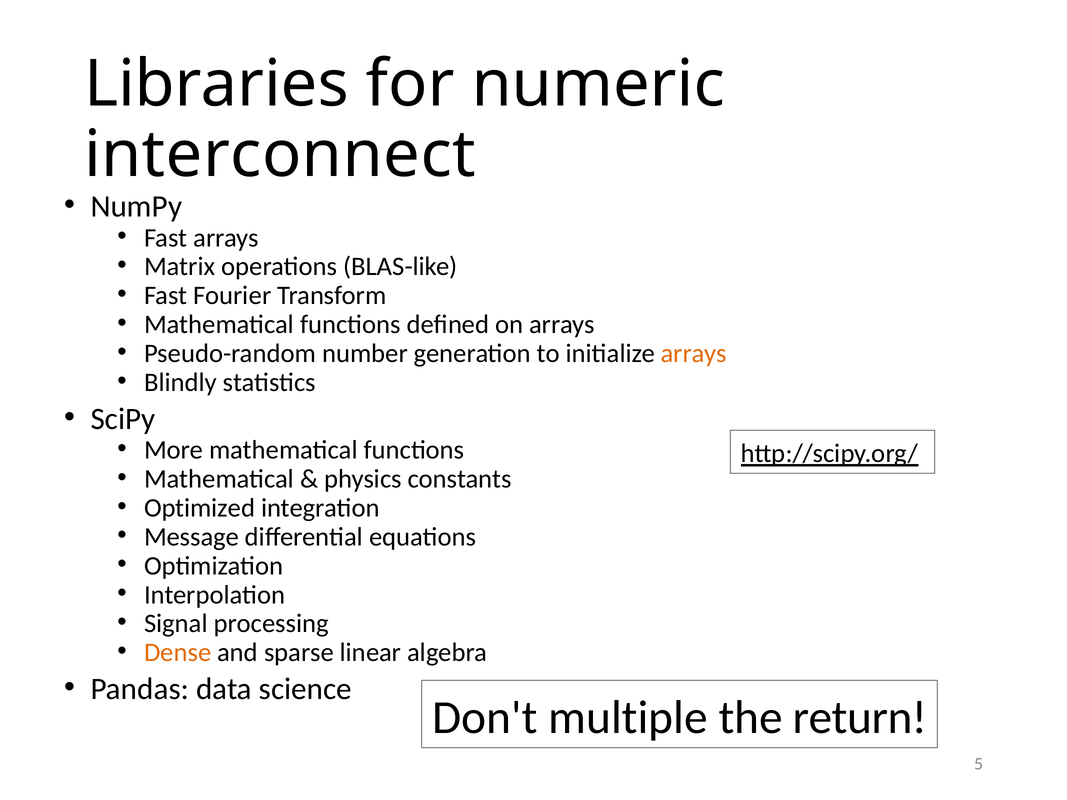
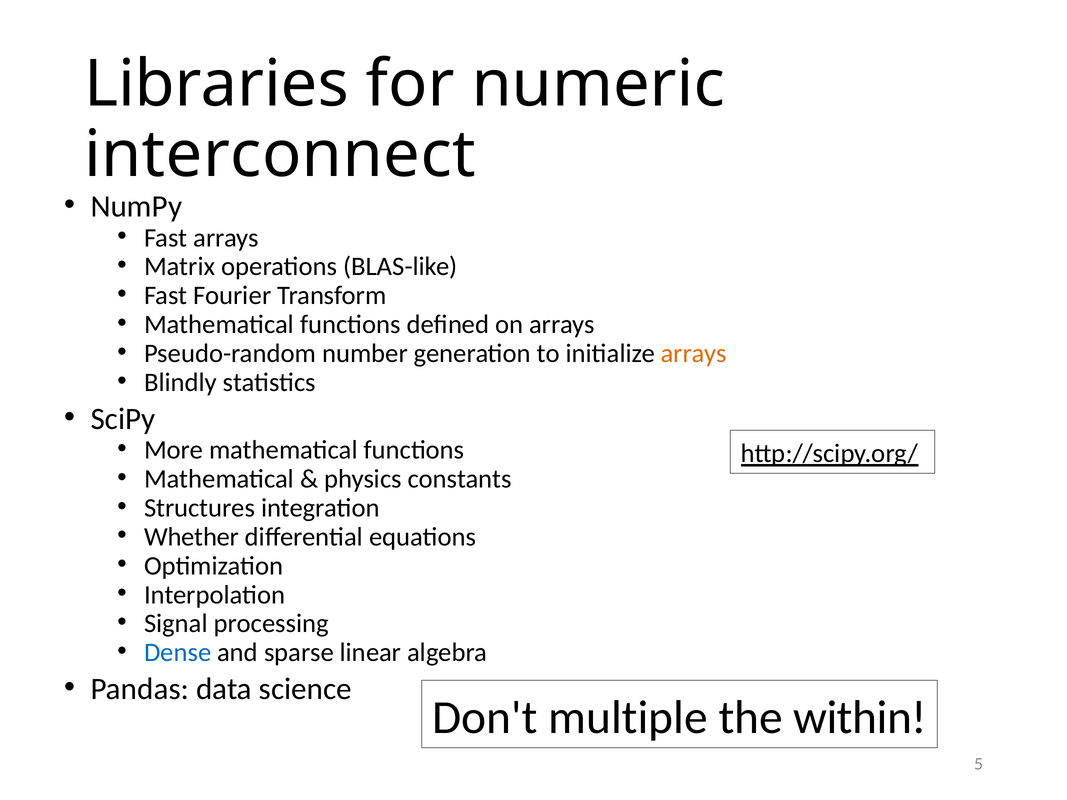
Optimized: Optimized -> Structures
Message: Message -> Whether
Dense colour: orange -> blue
return: return -> within
